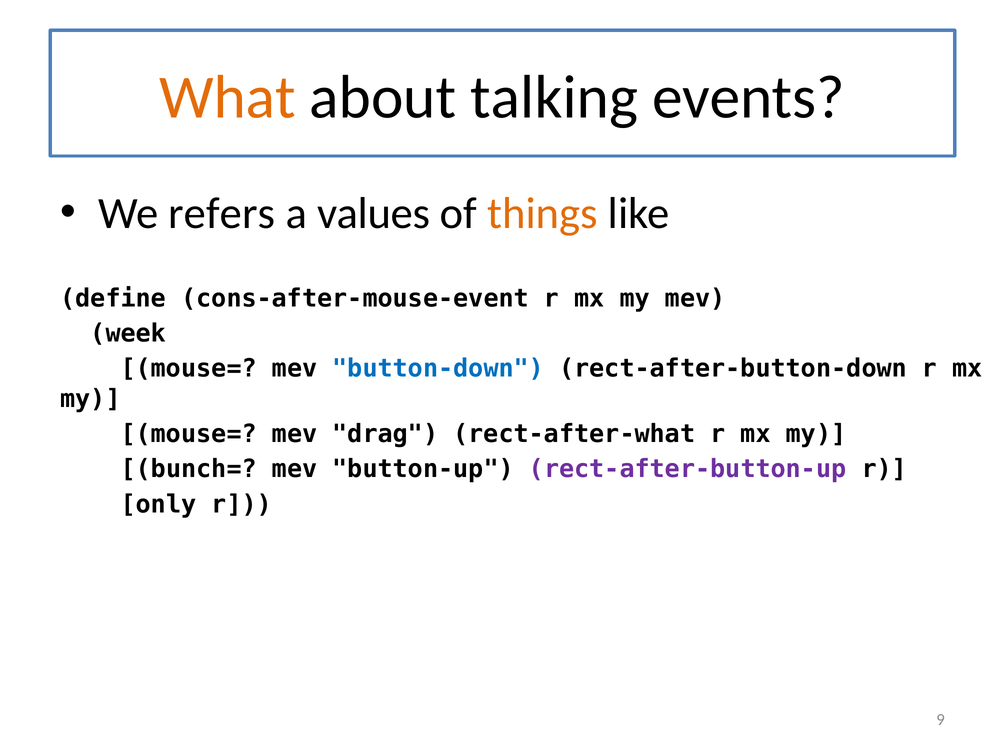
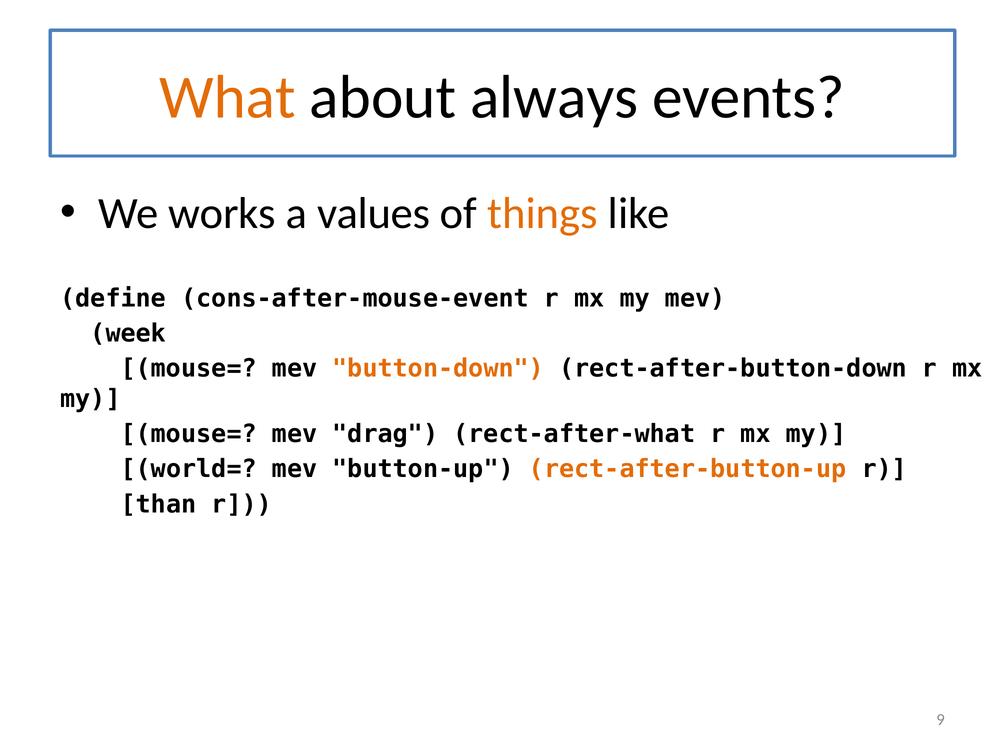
talking: talking -> always
refers: refers -> works
button-down colour: blue -> orange
bunch=: bunch= -> world=
rect-after-button-up colour: purple -> orange
only: only -> than
